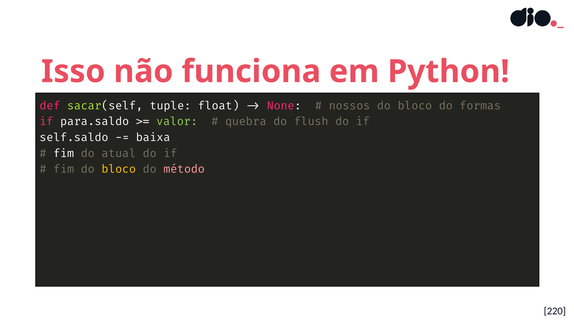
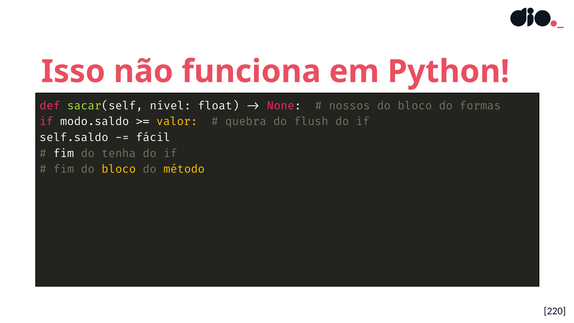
tuple: tuple -> nível
para.saldo: para.saldo -> modo.saldo
valor colour: light green -> yellow
baixa: baixa -> fácil
atual: atual -> tenha
método colour: pink -> yellow
